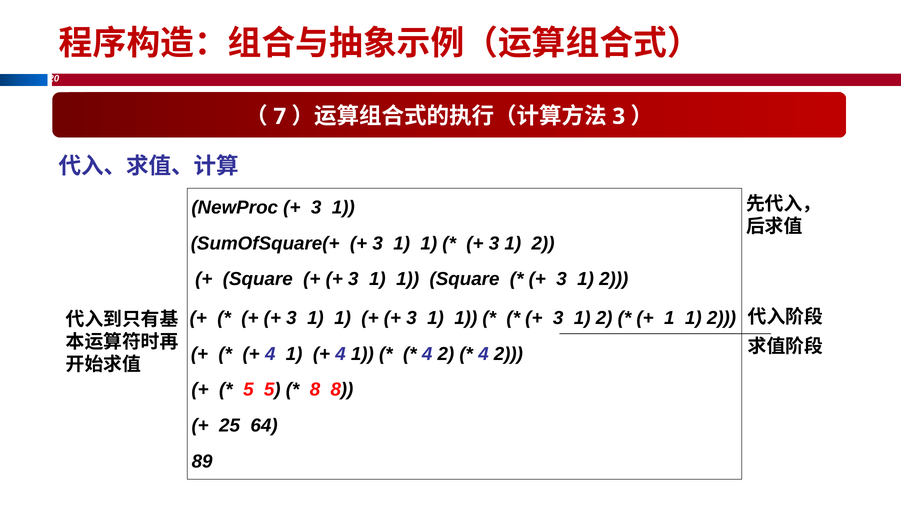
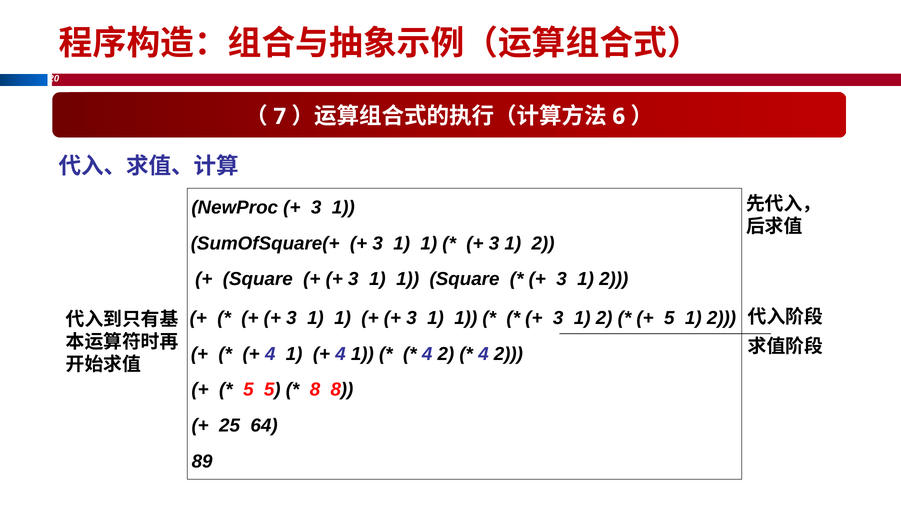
3 at (619, 116): 3 -> 6
1 at (669, 318): 1 -> 5
